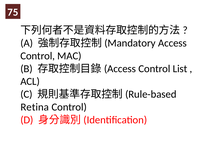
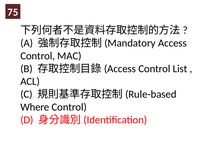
Retina: Retina -> Where
